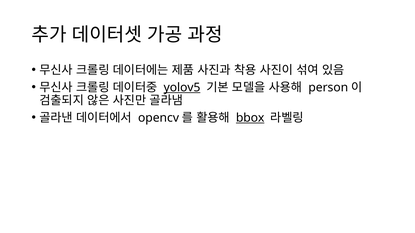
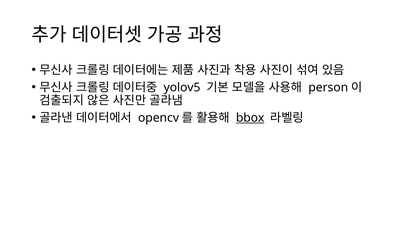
yolov5 underline: present -> none
